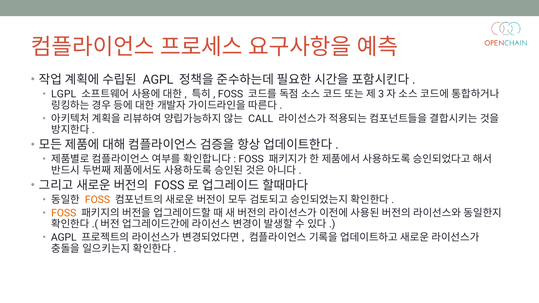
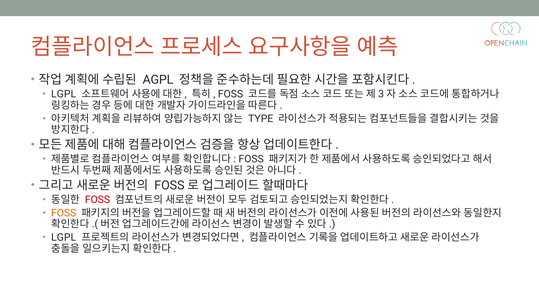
CALL: CALL -> TYPE
FOSS at (97, 200) colour: orange -> red
AGPL at (64, 238): AGPL -> LGPL
